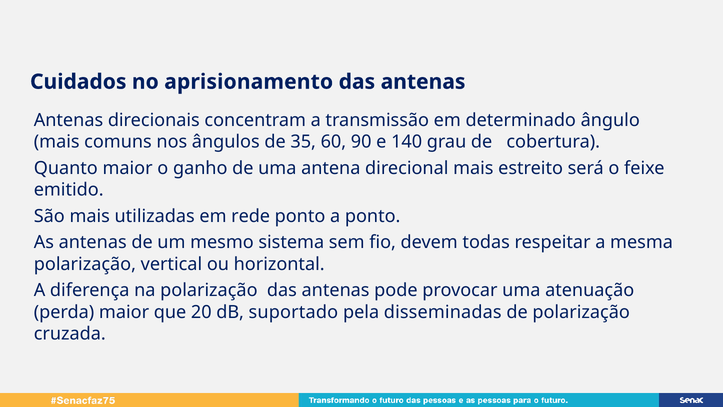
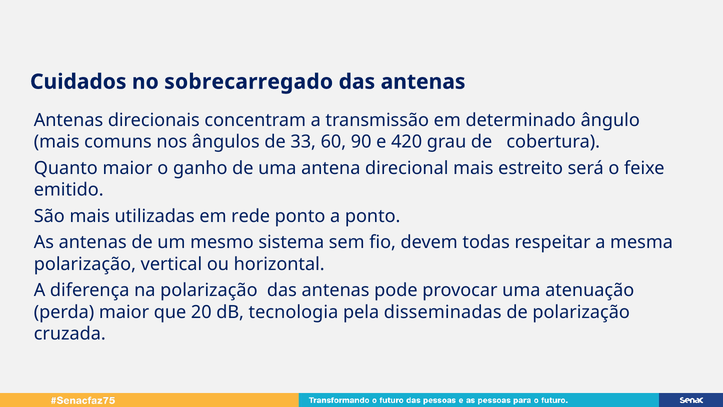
aprisionamento: aprisionamento -> sobrecarregado
35: 35 -> 33
140: 140 -> 420
suportado: suportado -> tecnologia
